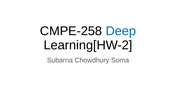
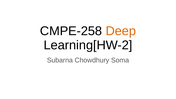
Deep colour: blue -> orange
